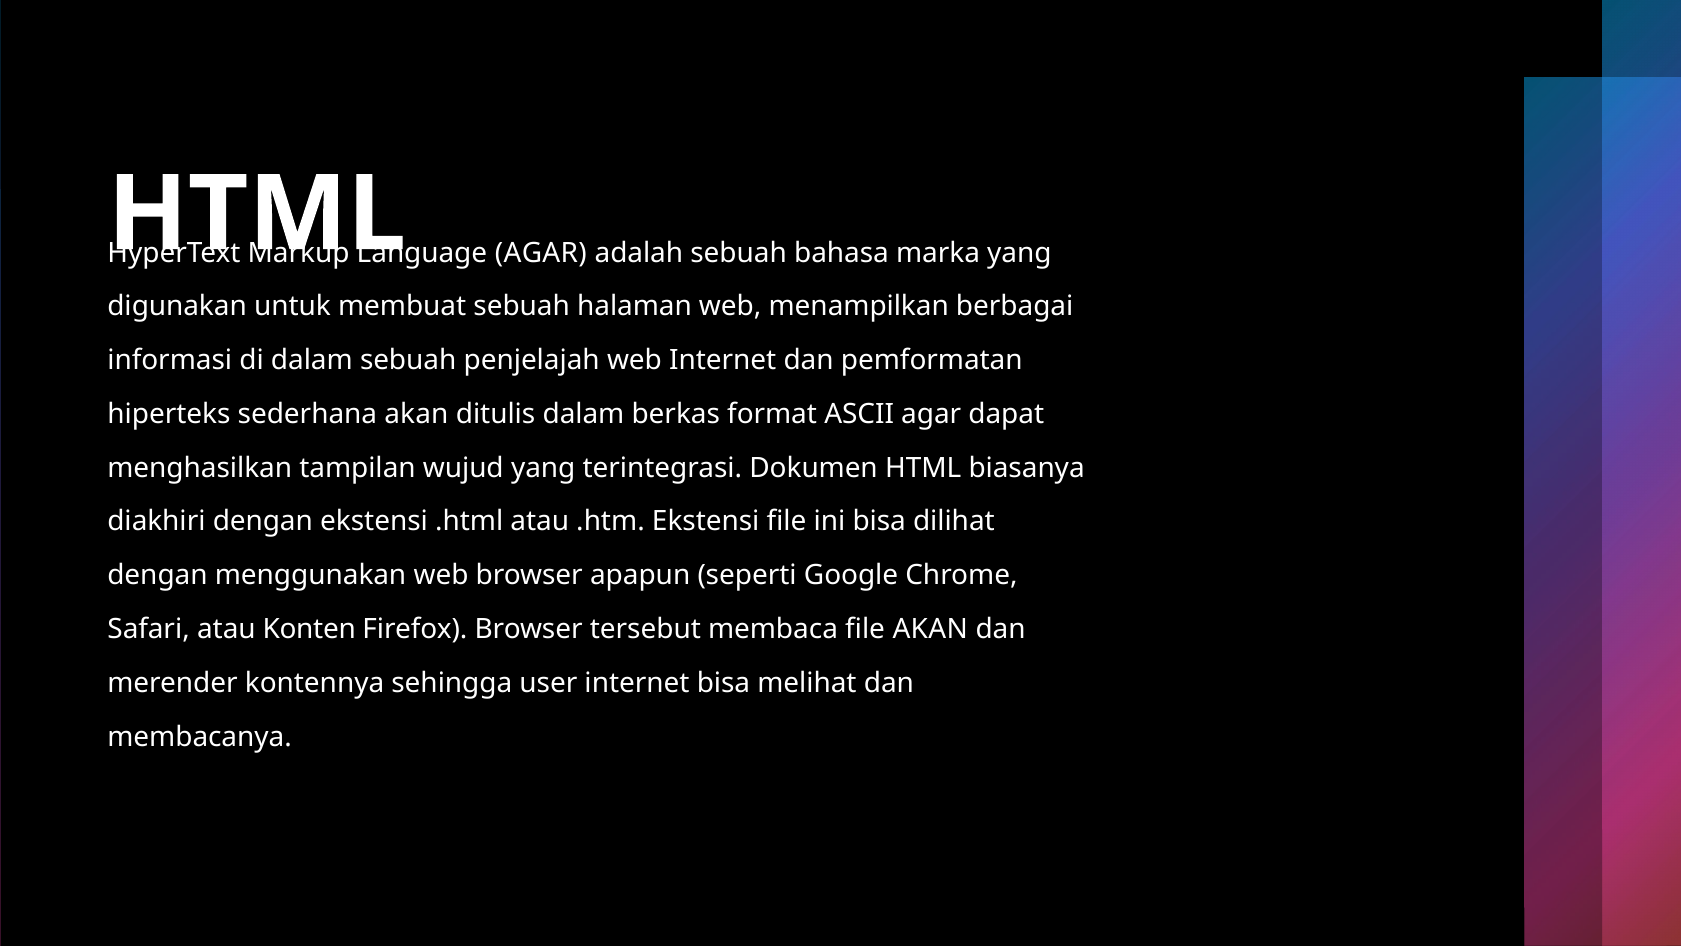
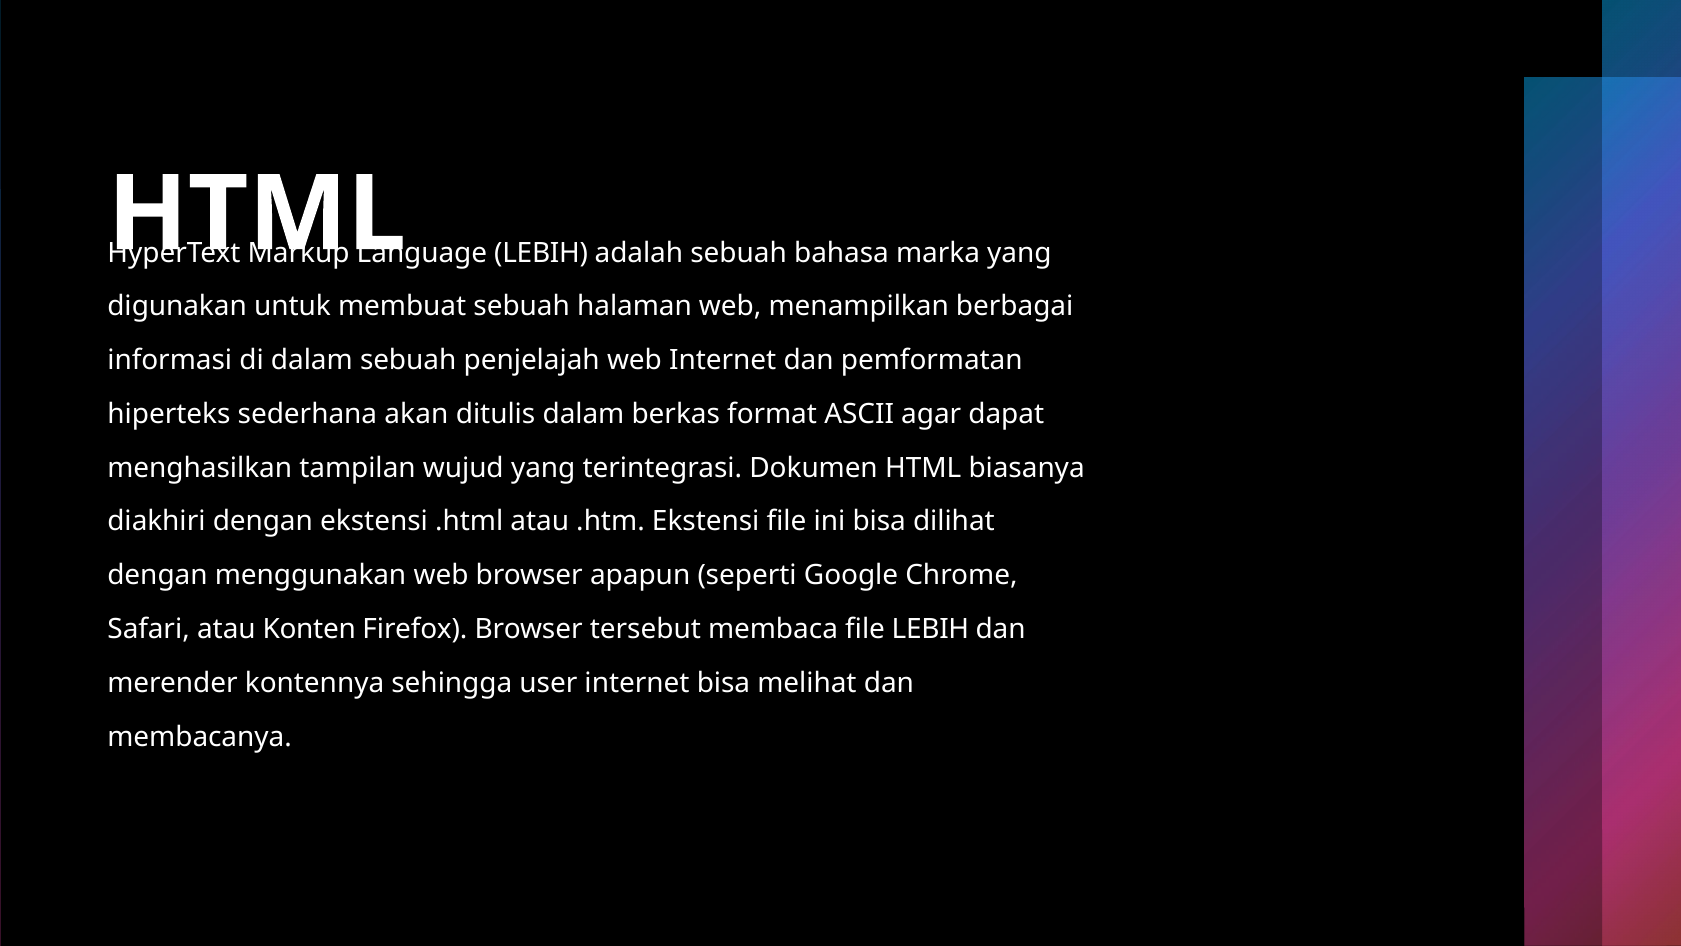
AGAR at (541, 253): AGAR -> LEBIH
file AKAN: AKAN -> LEBIH
